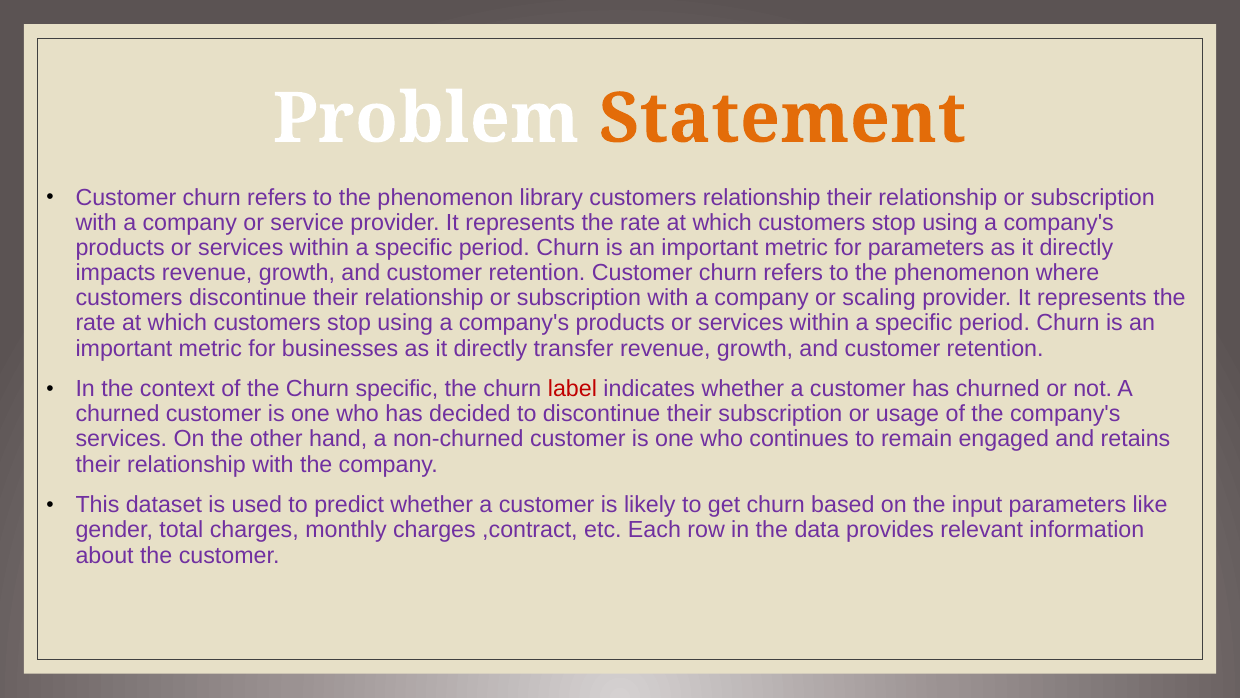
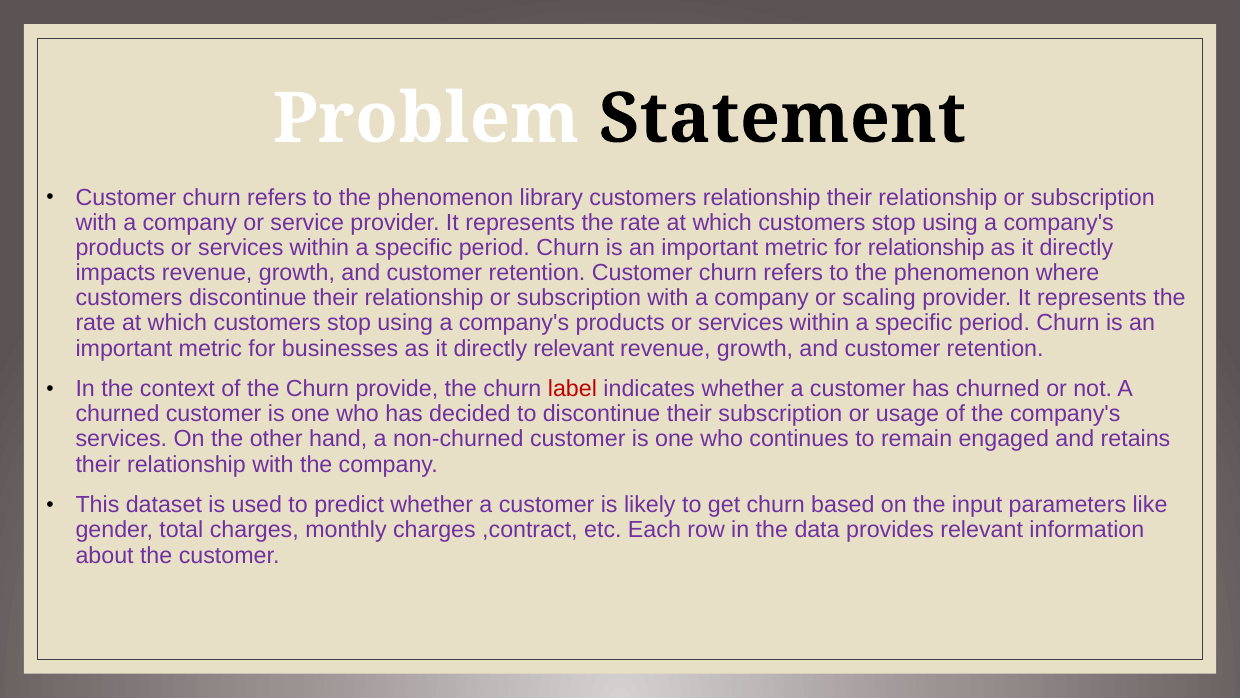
Statement colour: orange -> black
for parameters: parameters -> relationship
directly transfer: transfer -> relevant
Churn specific: specific -> provide
